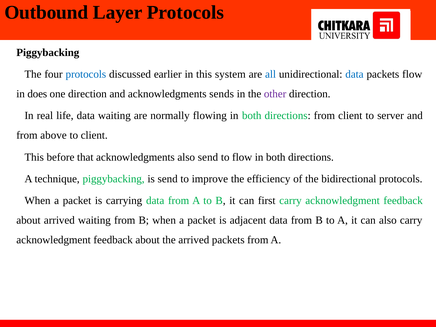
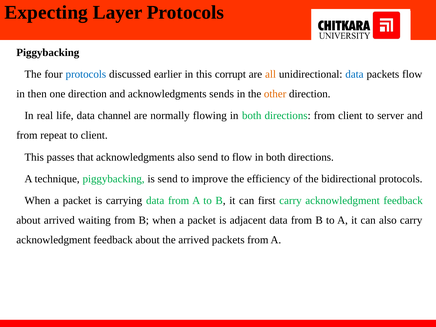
Outbound: Outbound -> Expecting
system: system -> corrupt
all colour: blue -> orange
does: does -> then
other colour: purple -> orange
data waiting: waiting -> channel
above: above -> repeat
before: before -> passes
